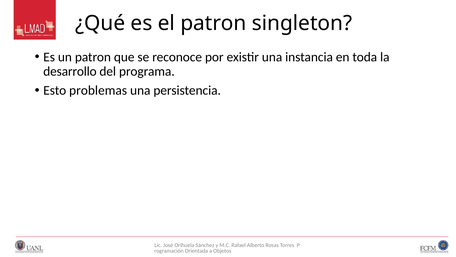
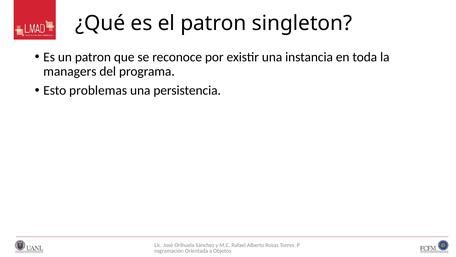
desarrollo: desarrollo -> managers
